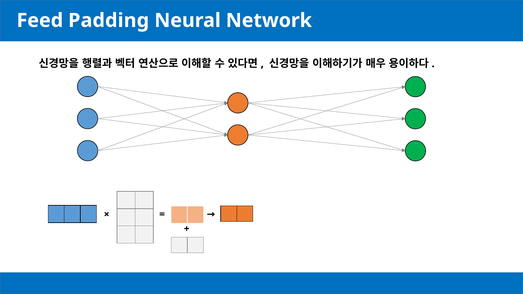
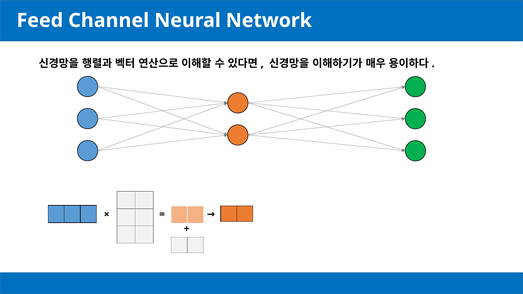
Padding: Padding -> Channel
